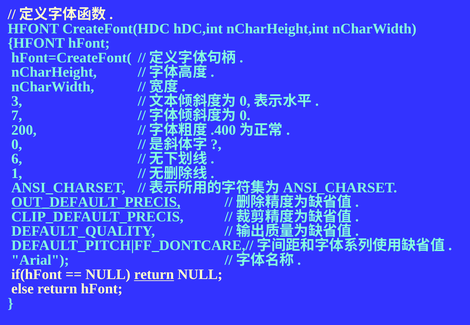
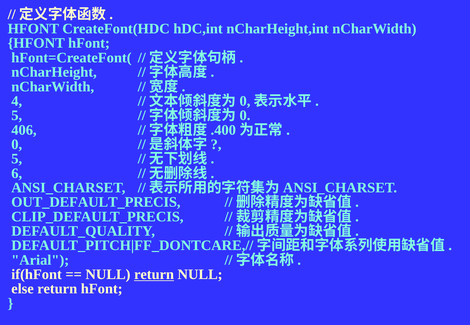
3: 3 -> 4
7 at (17, 116): 7 -> 5
200: 200 -> 406
6 at (17, 159): 6 -> 5
1: 1 -> 6
OUT_DEFAULT_PRECIS underline: present -> none
